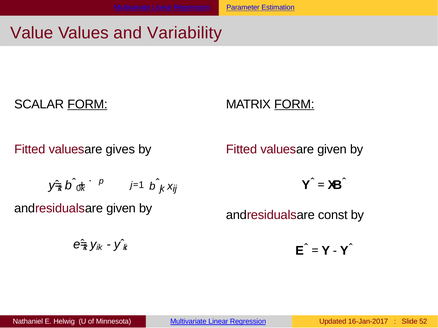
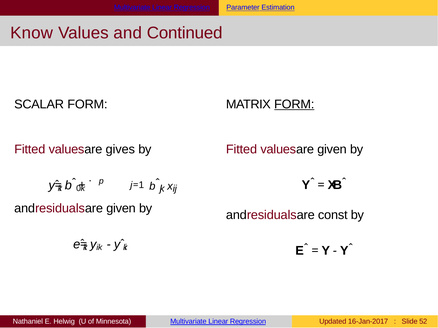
Value: Value -> Know
Variability: Variability -> Continued
FORM at (87, 105) underline: present -> none
